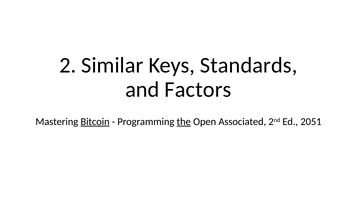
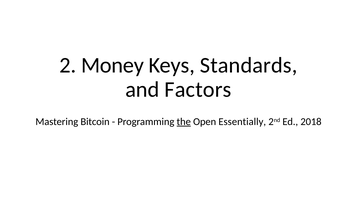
Similar: Similar -> Money
Bitcoin underline: present -> none
Associated: Associated -> Essentially
2051: 2051 -> 2018
